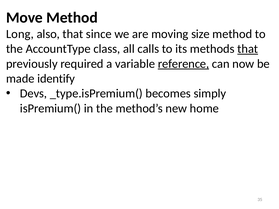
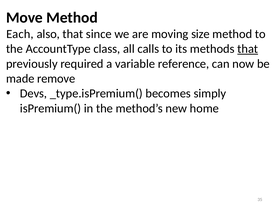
Long: Long -> Each
reference underline: present -> none
identify: identify -> remove
